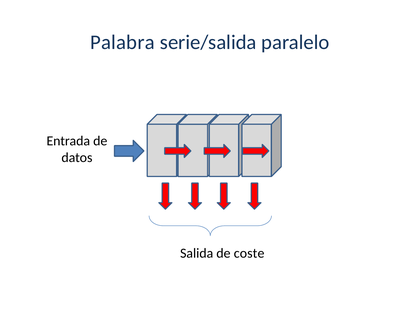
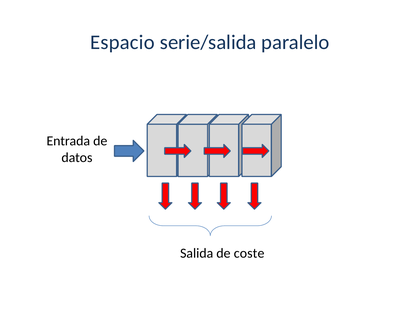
Palabra: Palabra -> Espacio
